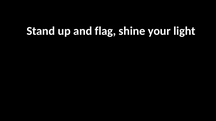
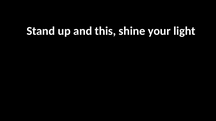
flag: flag -> this
